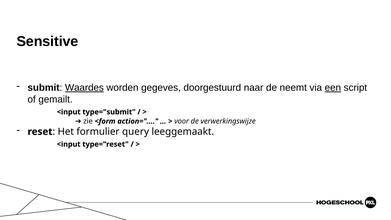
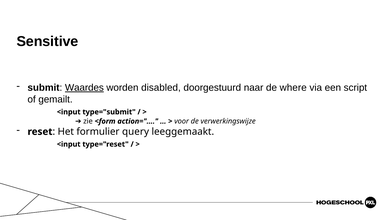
gegeves: gegeves -> disabled
neemt: neemt -> where
een underline: present -> none
